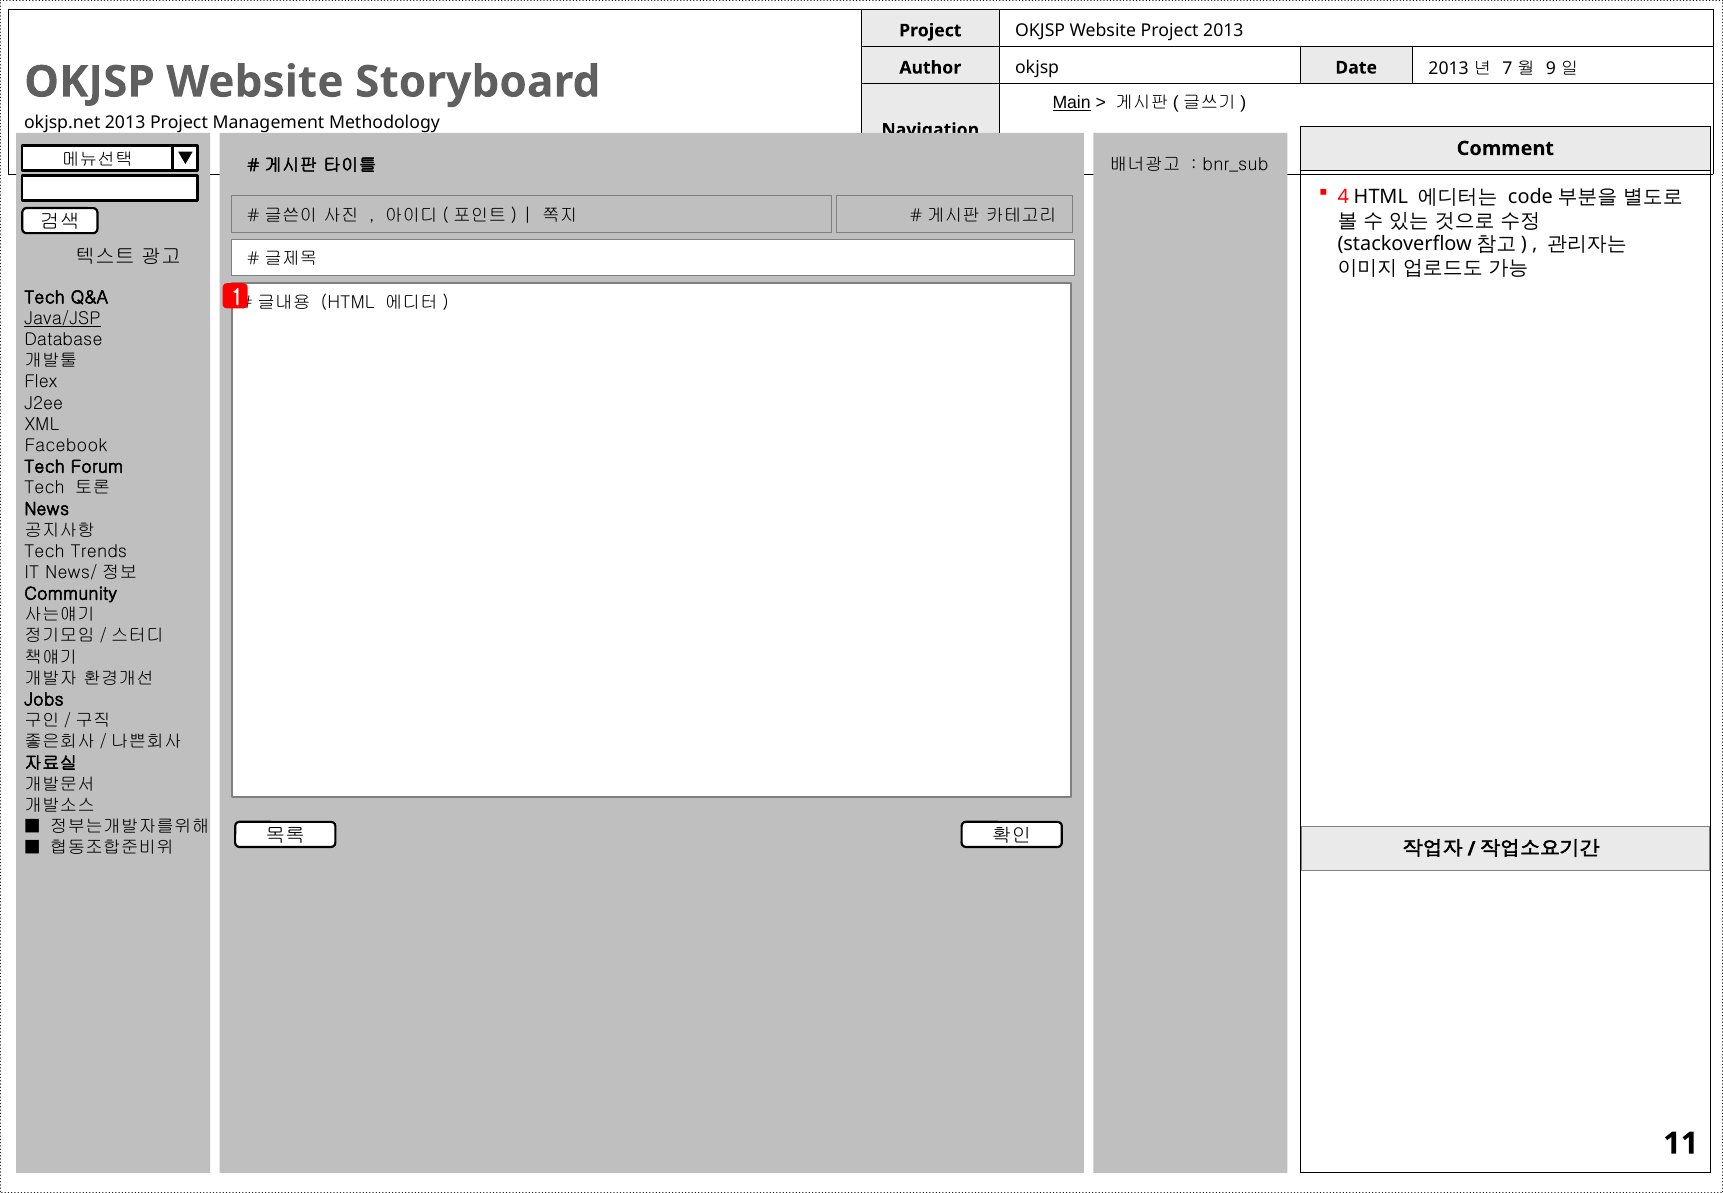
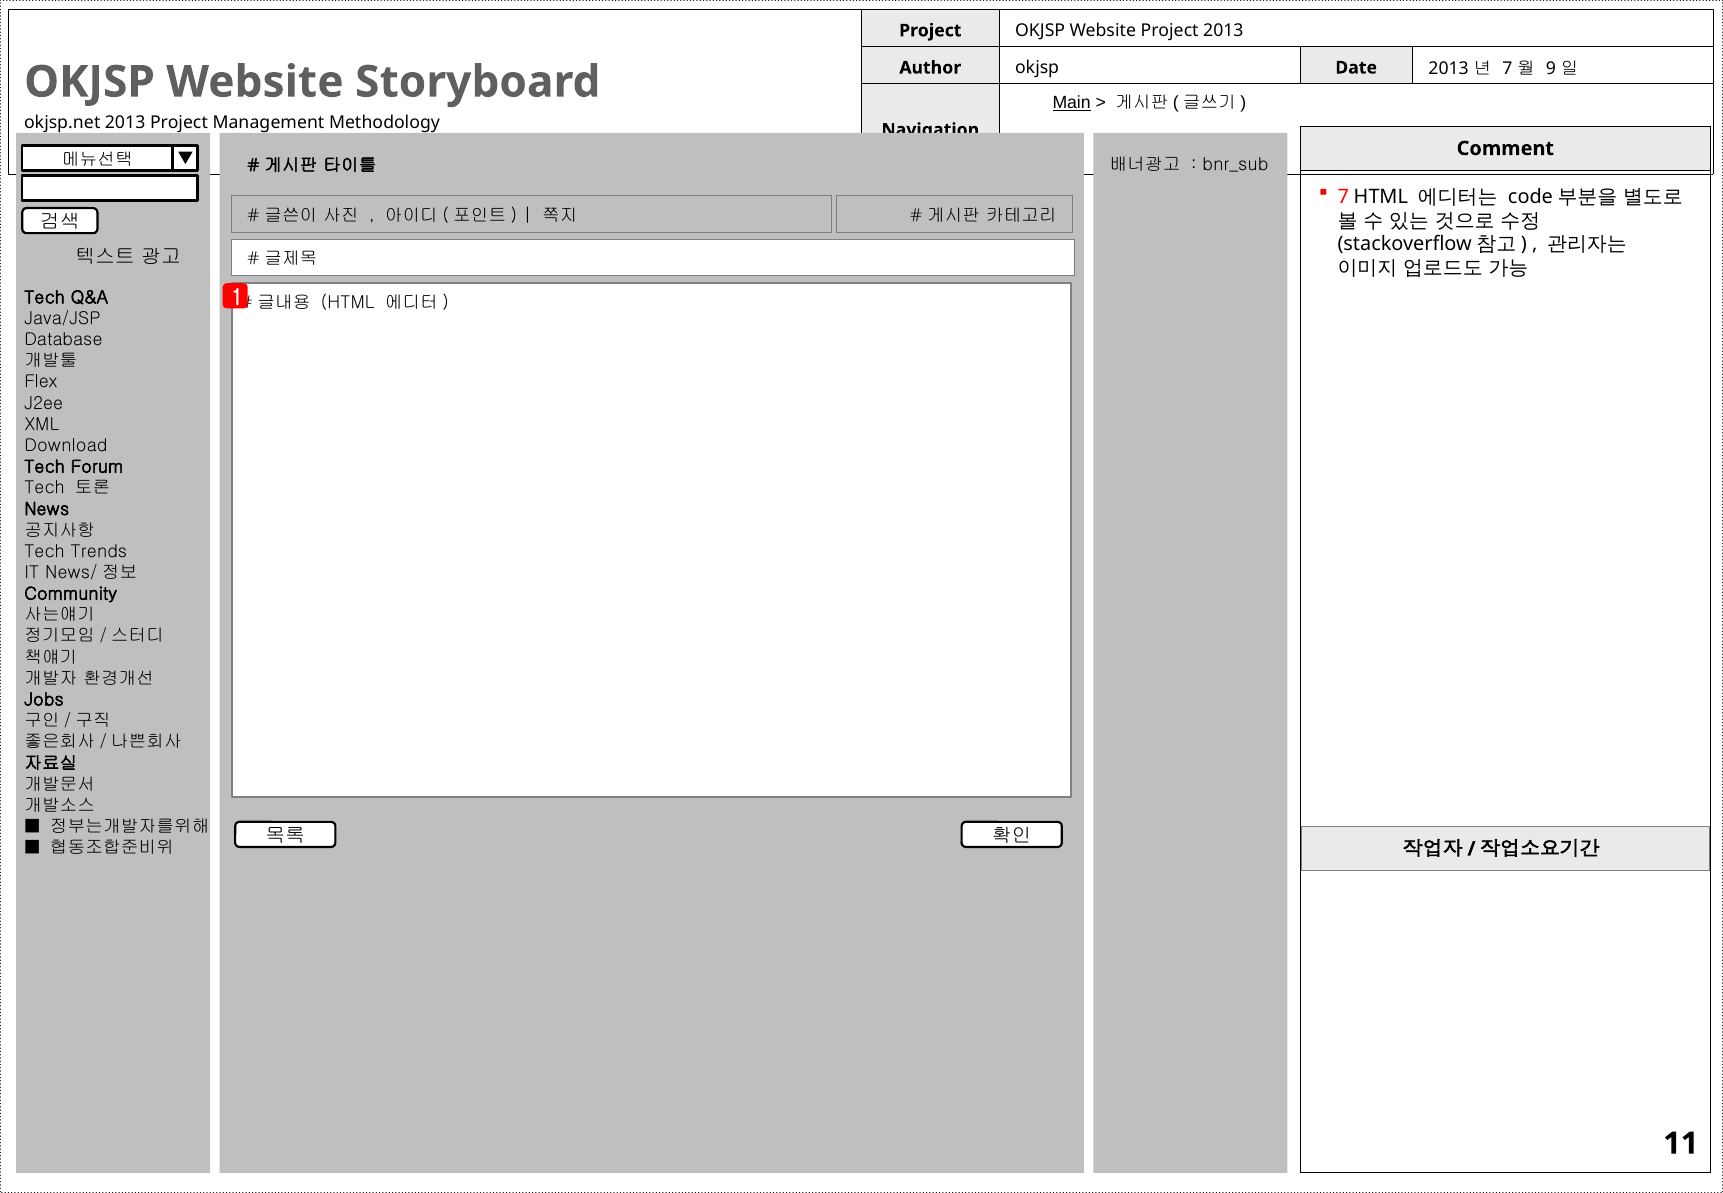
4 at (1343, 196): 4 -> 7
Java/JSP underline: present -> none
Facebook: Facebook -> Download
